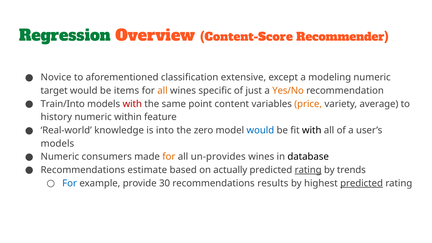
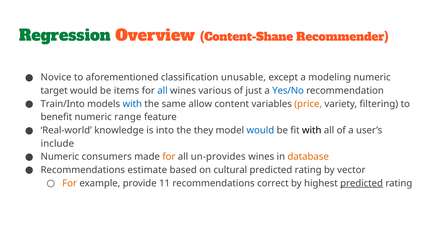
Content-Score: Content-Score -> Content-Shane
extensive: extensive -> unusable
all at (163, 91) colour: orange -> blue
specific: specific -> various
Yes/No colour: orange -> blue
with at (132, 104) colour: red -> blue
point: point -> allow
average: average -> filtering
history: history -> benefit
within: within -> range
zero: zero -> they
models at (57, 144): models -> include
database colour: black -> orange
actually: actually -> cultural
rating at (308, 170) underline: present -> none
trends: trends -> vector
For at (70, 183) colour: blue -> orange
30: 30 -> 11
results: results -> correct
